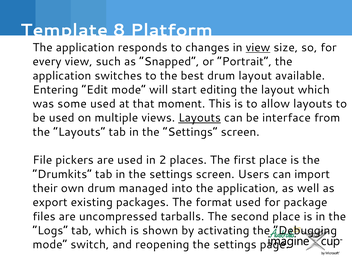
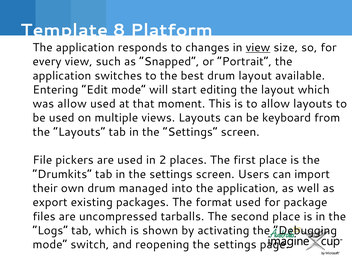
was some: some -> allow
Layouts at (200, 118) underline: present -> none
interface: interface -> keyboard
